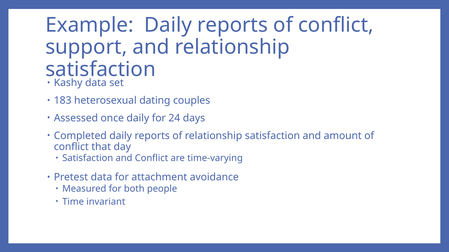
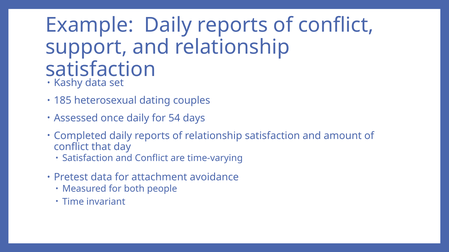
183: 183 -> 185
24: 24 -> 54
